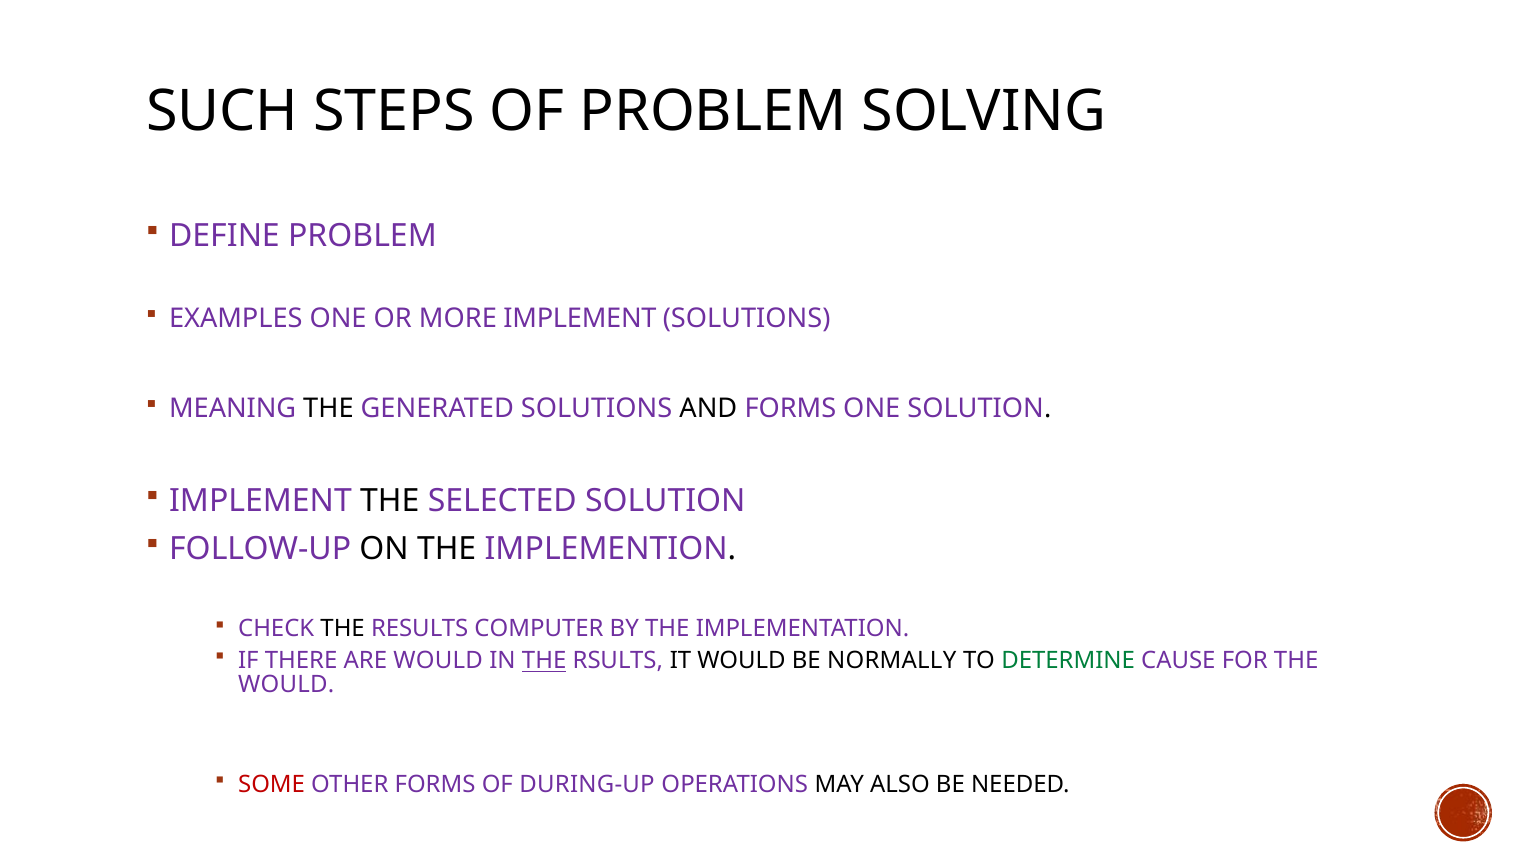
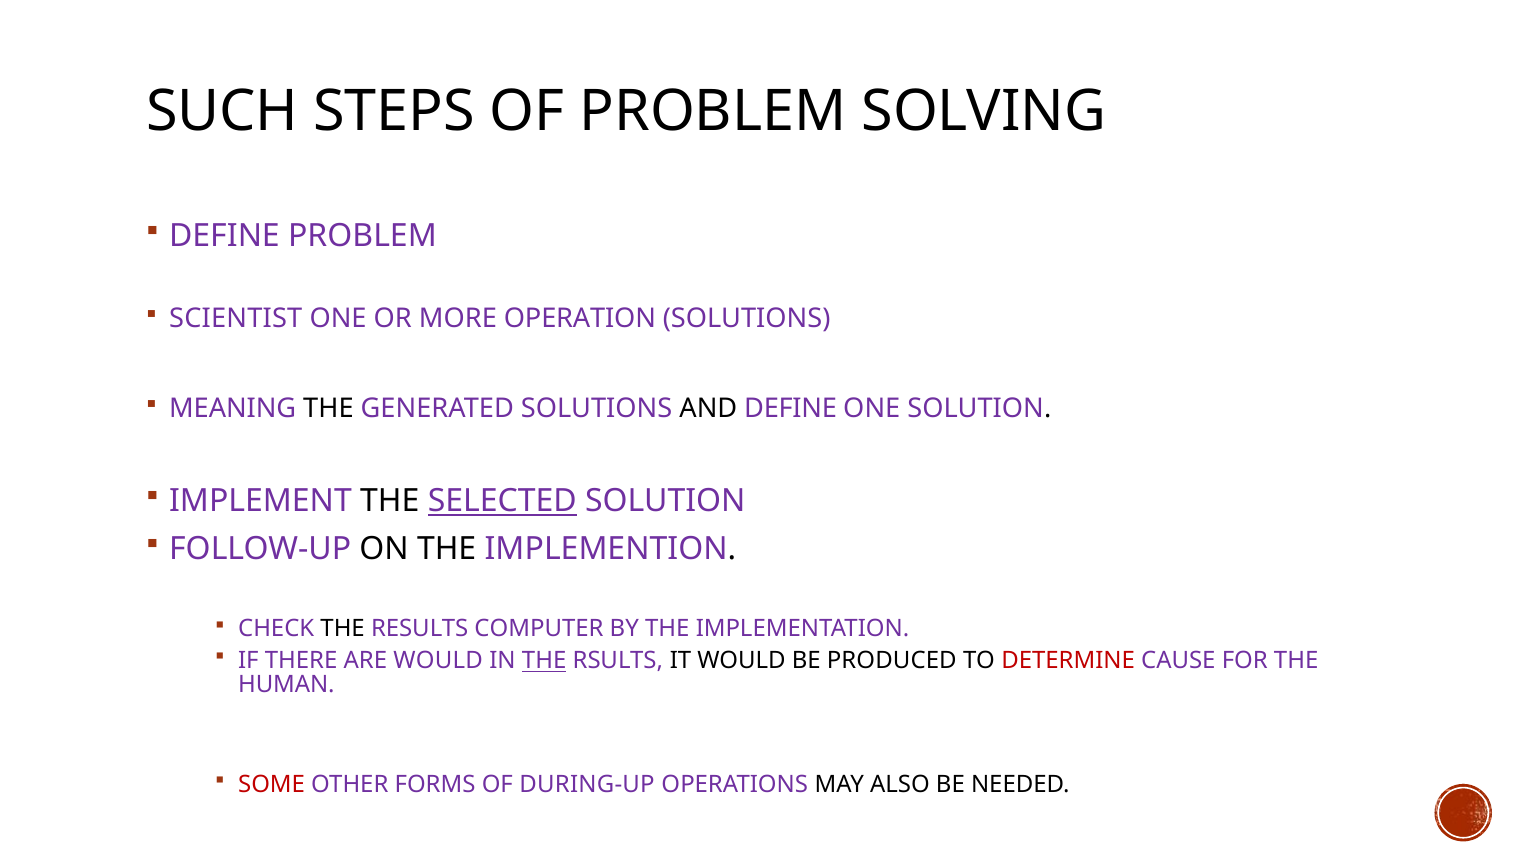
EXAMPLES: EXAMPLES -> SCIENTIST
MORE IMPLEMENT: IMPLEMENT -> OPERATION
AND FORMS: FORMS -> DEFINE
SELECTED underline: none -> present
NORMALLY: NORMALLY -> PRODUCED
DETERMINE colour: green -> red
WOULD at (286, 684): WOULD -> HUMAN
